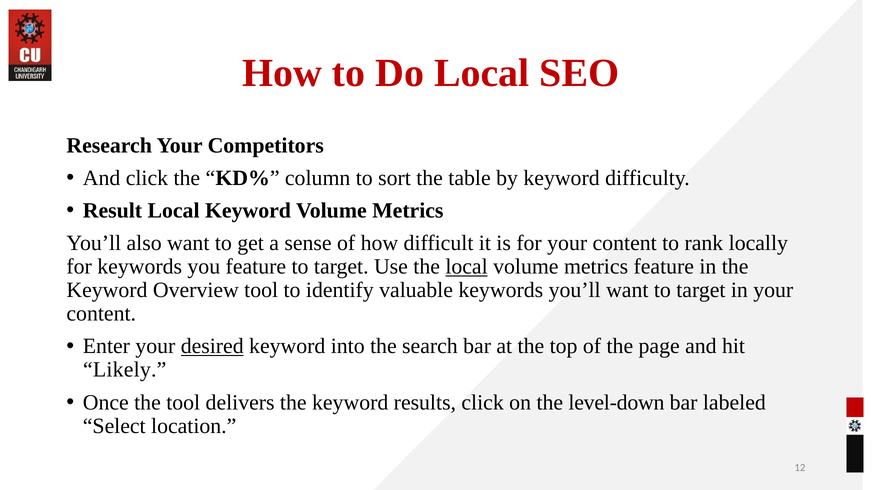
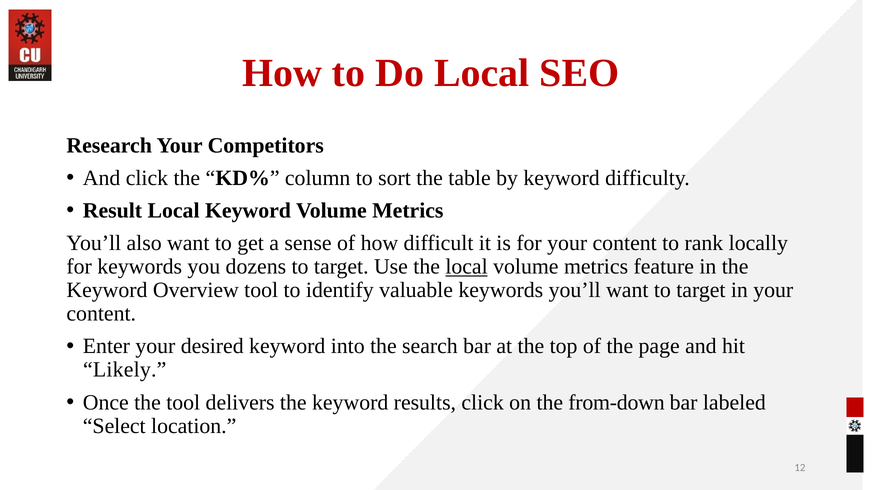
you feature: feature -> dozens
desired underline: present -> none
level-down: level-down -> from-down
